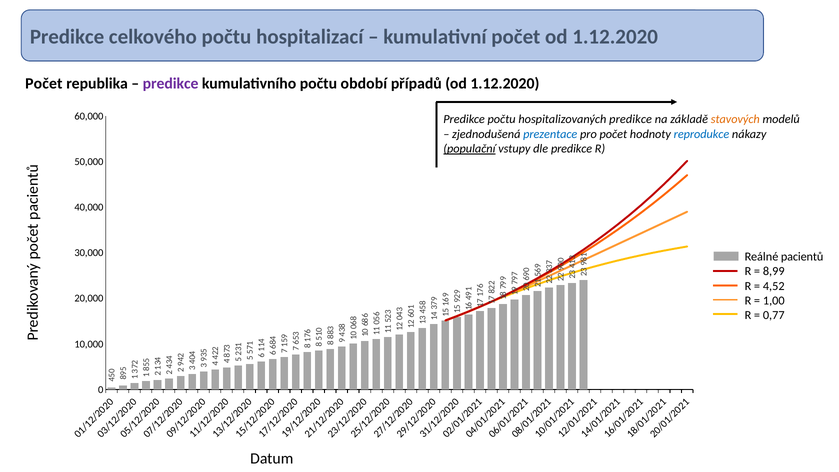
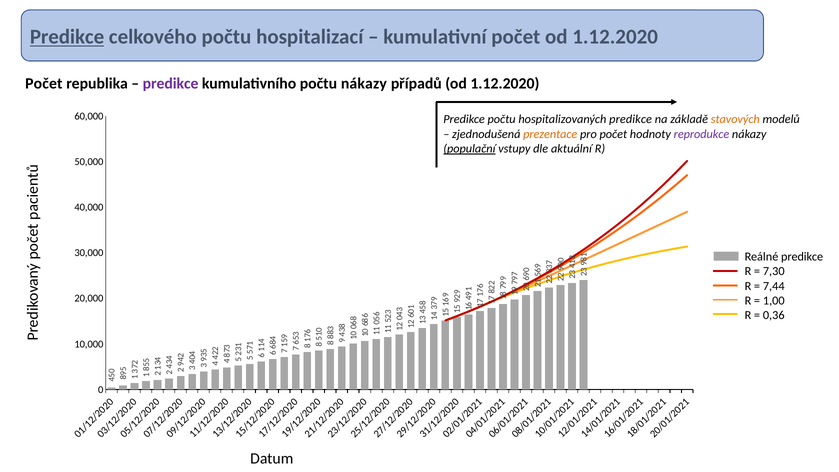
Predikce at (67, 37) underline: none -> present
počtu období: období -> nákazy
prezentace colour: blue -> orange
reprodukce colour: blue -> purple
dle predikce: predikce -> aktuální
Reálné pacientů: pacientů -> predikce
8,99: 8,99 -> 7,30
4,52: 4,52 -> 7,44
0,77: 0,77 -> 0,36
